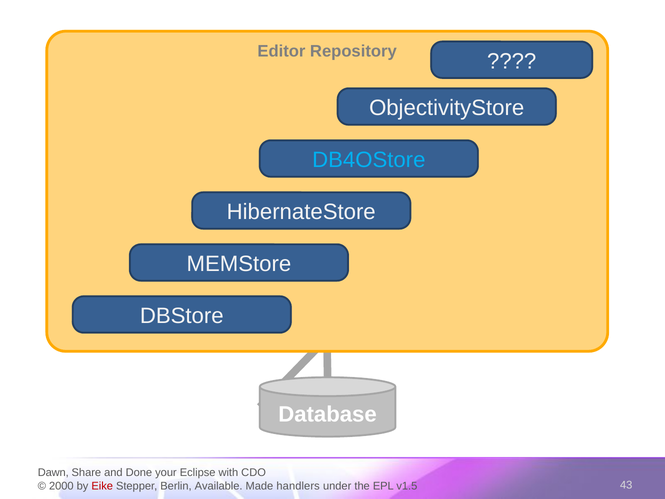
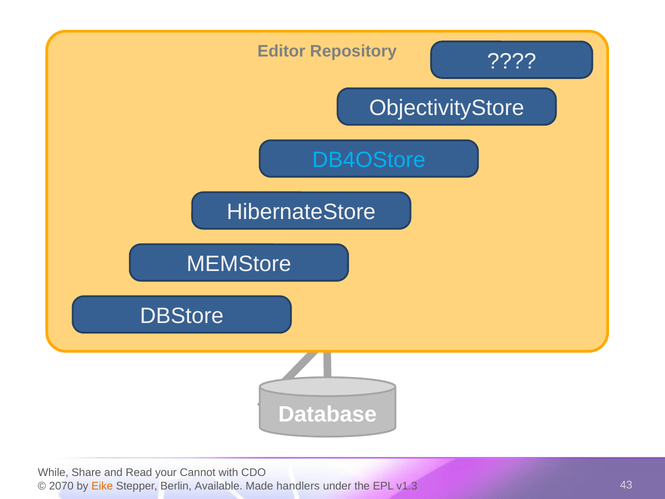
Dawn: Dawn -> While
Done: Done -> Read
Eclipse: Eclipse -> Cannot
2000: 2000 -> 2070
Eike colour: red -> orange
v1.5: v1.5 -> v1.3
